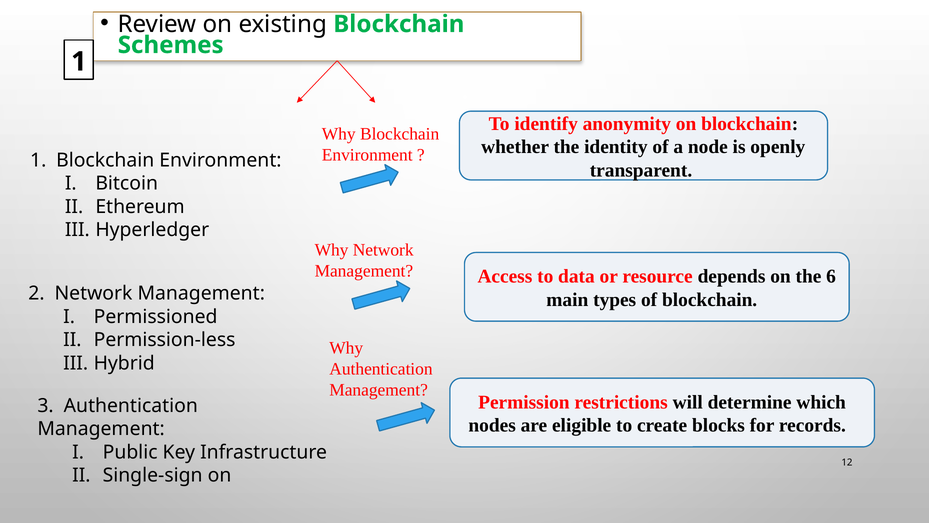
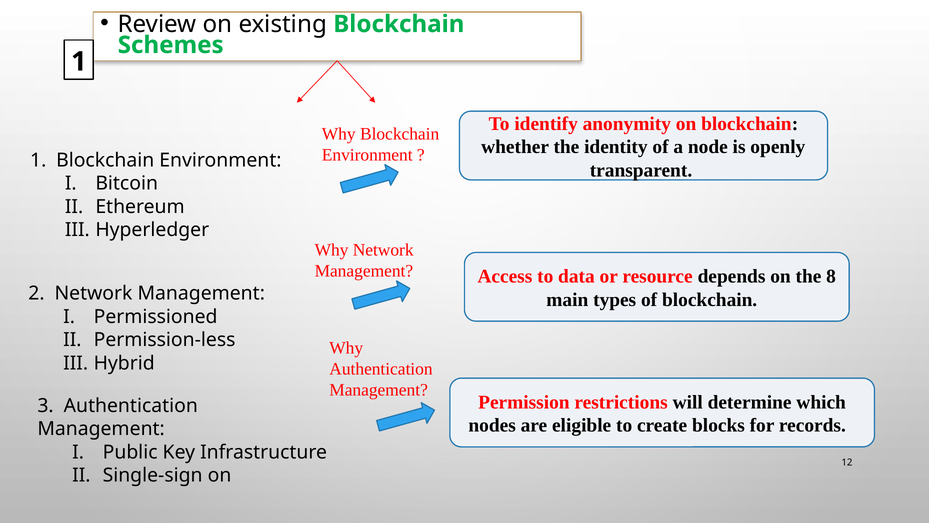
6: 6 -> 8
